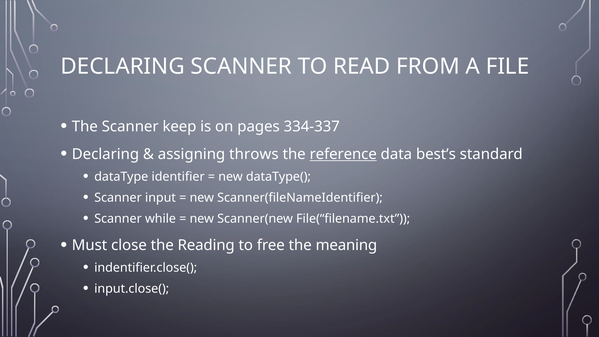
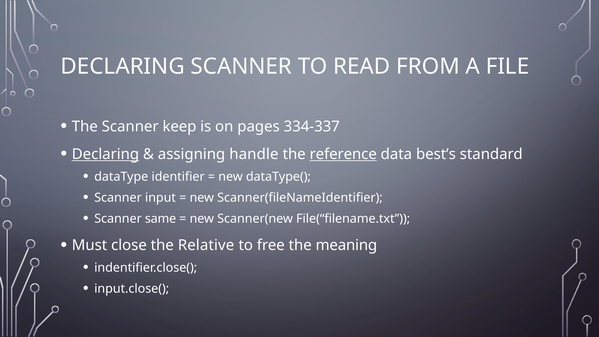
Declaring at (105, 154) underline: none -> present
throws: throws -> handle
while: while -> same
Reading: Reading -> Relative
